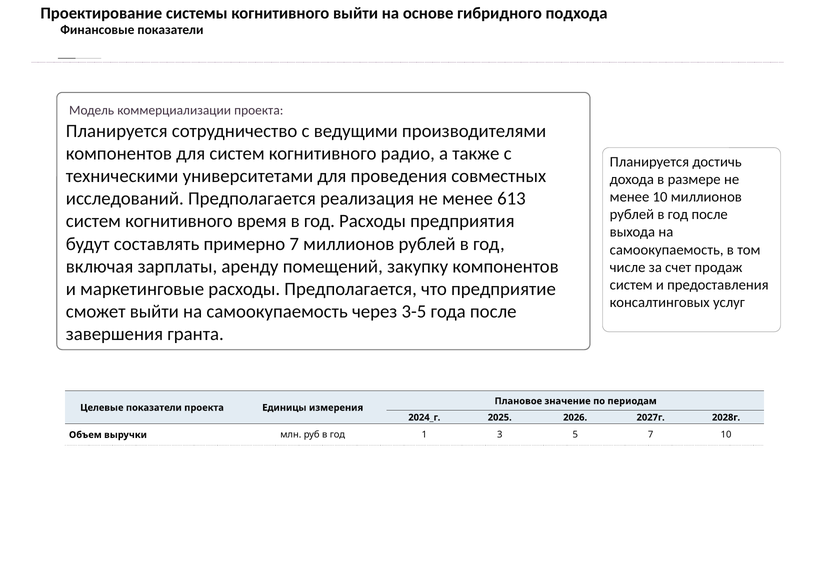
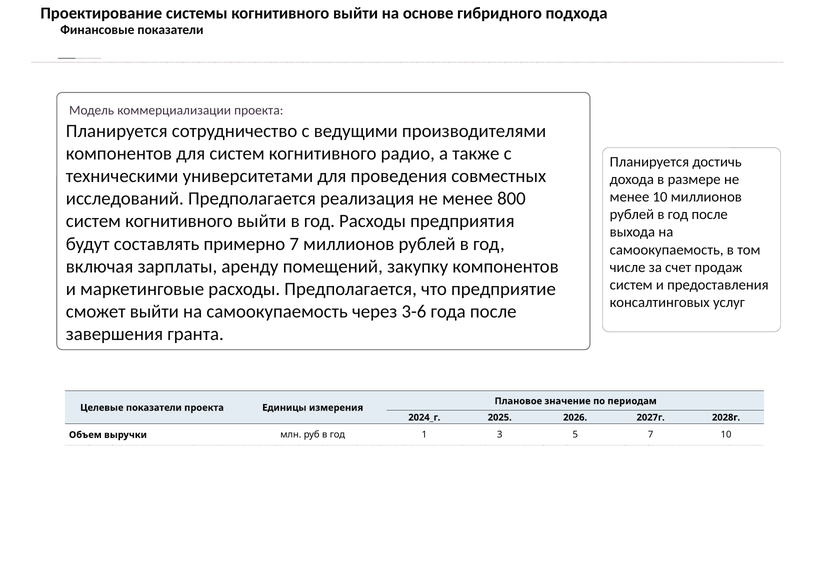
613: 613 -> 800
систем когнитивного время: время -> выйти
3-5: 3-5 -> 3-6
